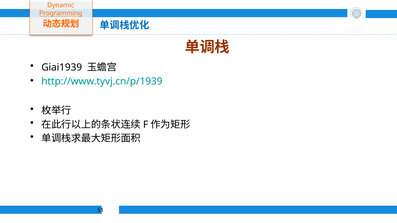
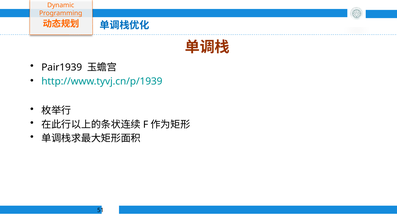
Giai1939: Giai1939 -> Pair1939
